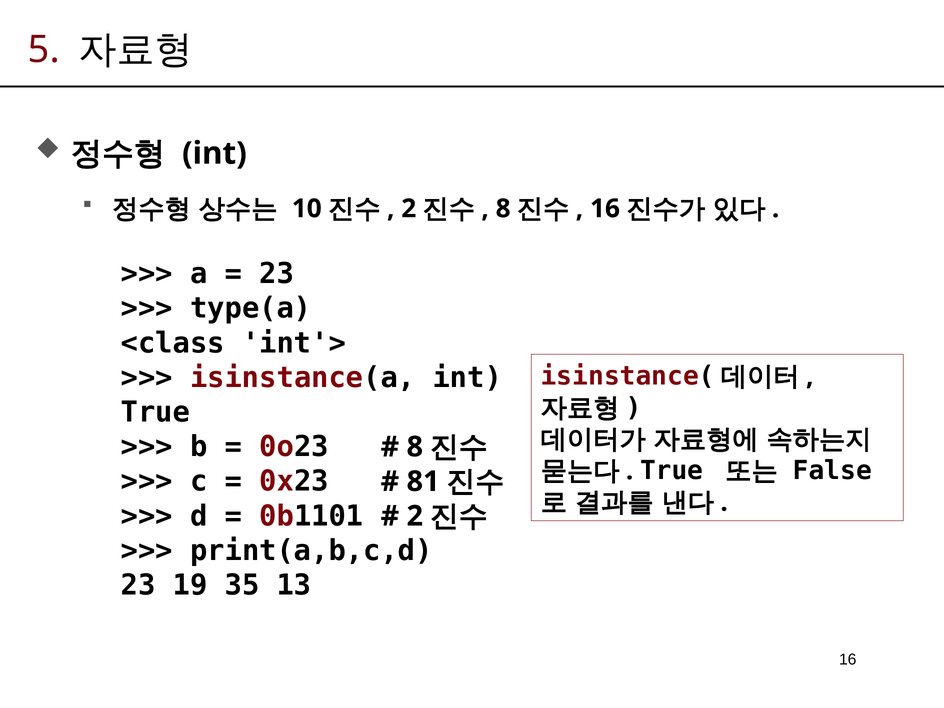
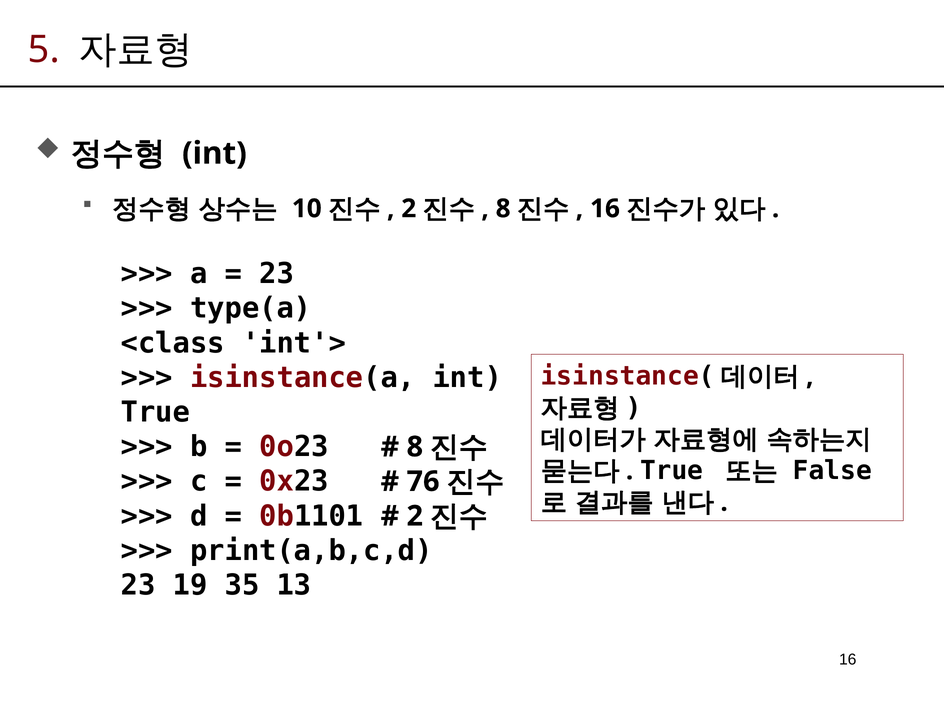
81: 81 -> 76
